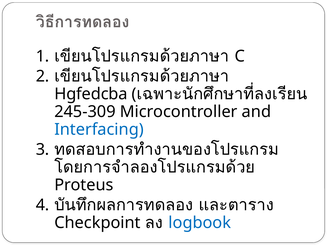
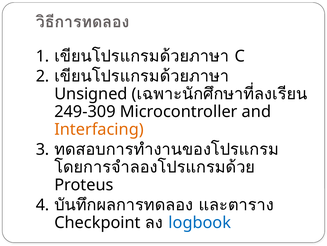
Hgfedcba: Hgfedcba -> Unsigned
245-309: 245-309 -> 249-309
Interfacing colour: blue -> orange
